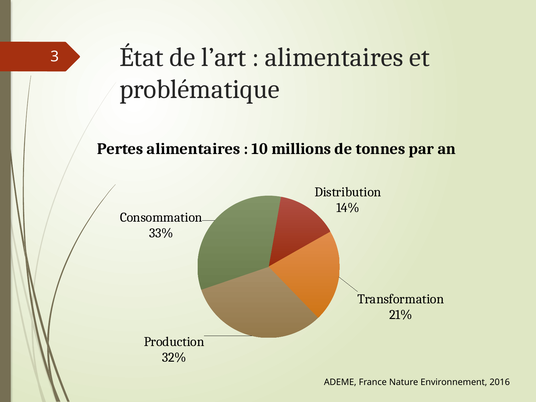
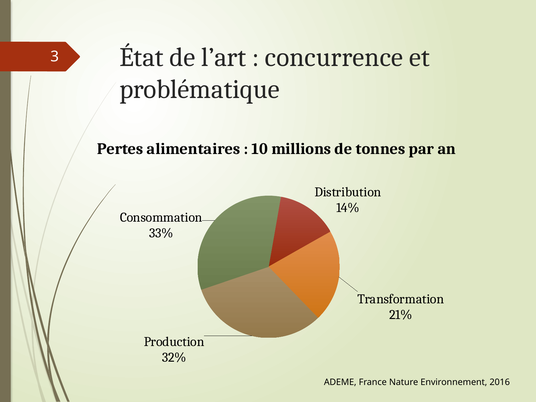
alimentaires at (334, 57): alimentaires -> concurrence
